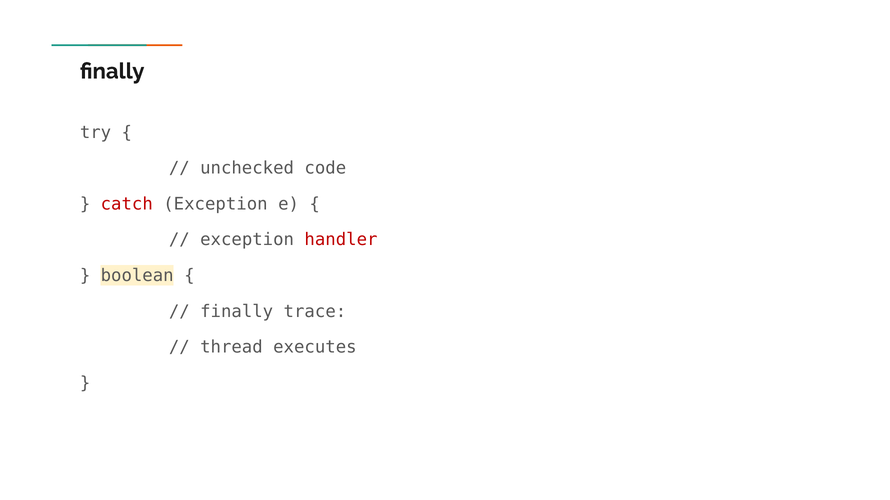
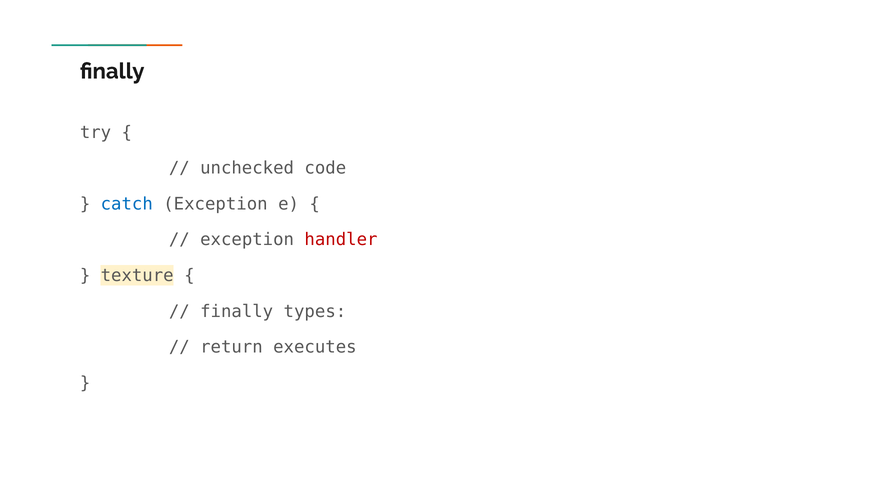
catch colour: red -> blue
boolean: boolean -> texture
trace: trace -> types
thread: thread -> return
